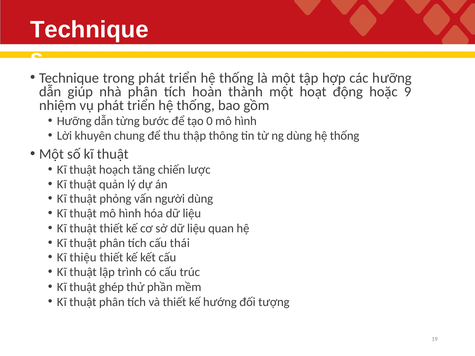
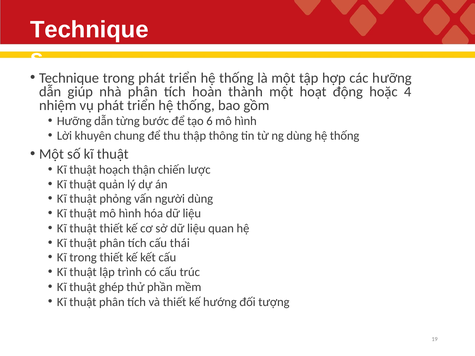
9: 9 -> 4
0: 0 -> 6
tăng: tăng -> thận
Kĩ thiệu: thiệu -> trong
